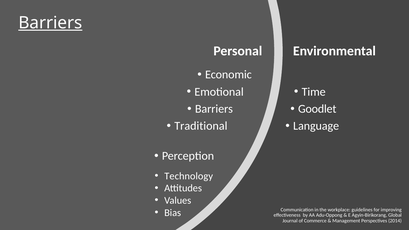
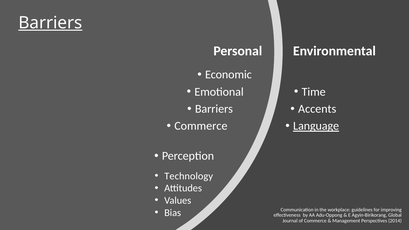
Goodlet: Goodlet -> Accents
Traditional at (201, 126): Traditional -> Commerce
Language underline: none -> present
